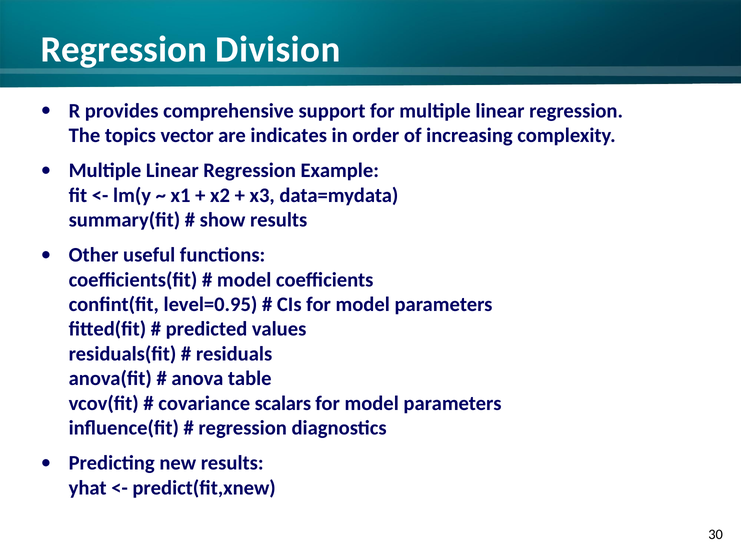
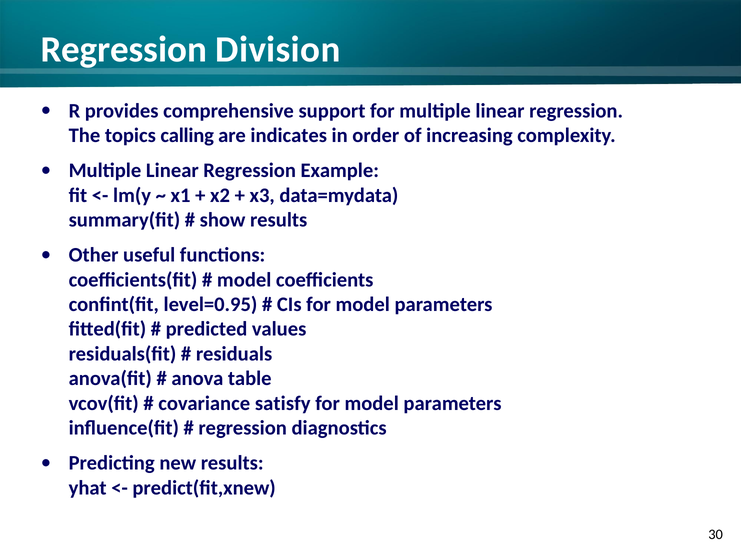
vector: vector -> calling
scalars: scalars -> satisfy
